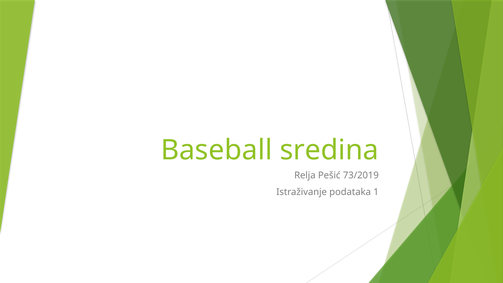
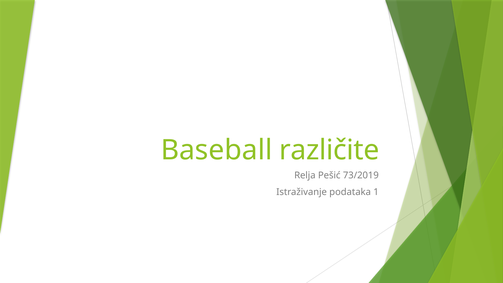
sredina: sredina -> različite
